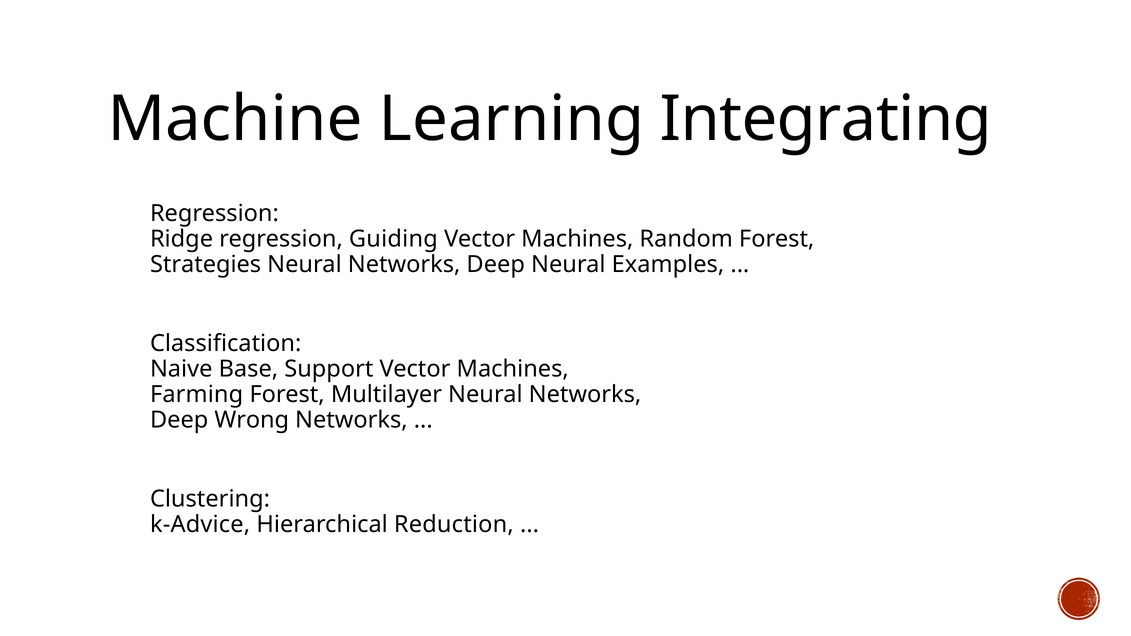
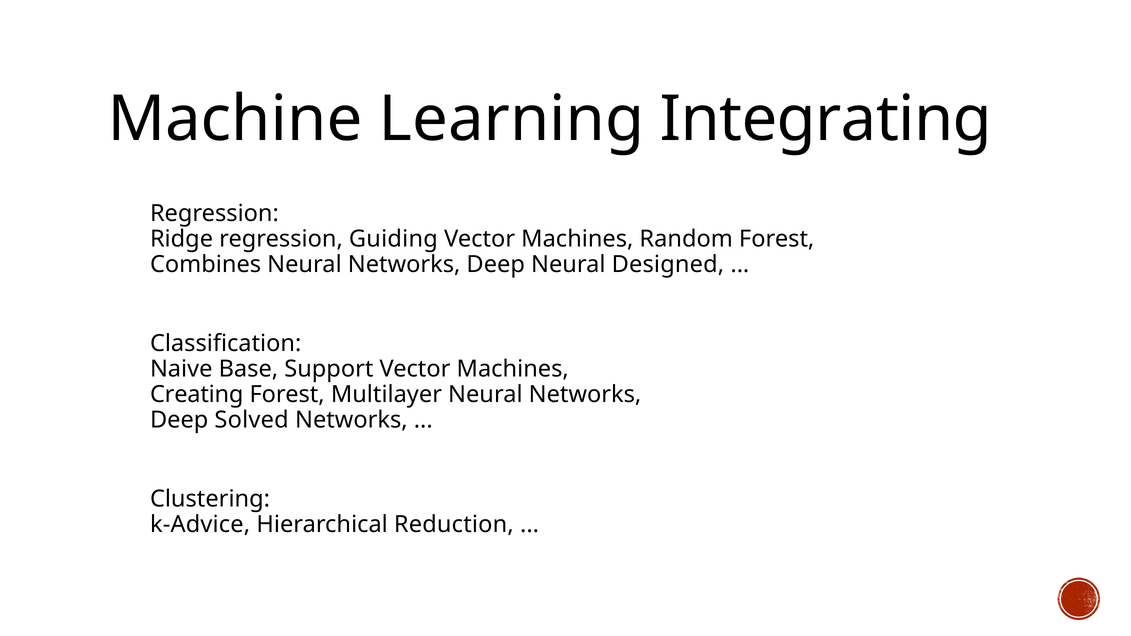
Strategies: Strategies -> Combines
Examples: Examples -> Designed
Farming: Farming -> Creating
Wrong: Wrong -> Solved
